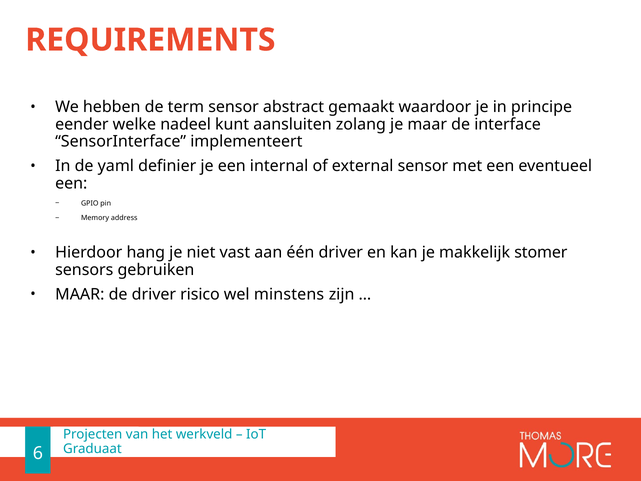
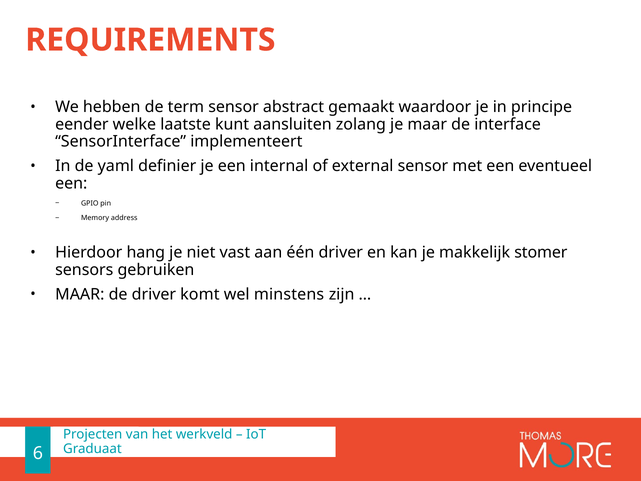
nadeel: nadeel -> laatste
risico: risico -> komt
